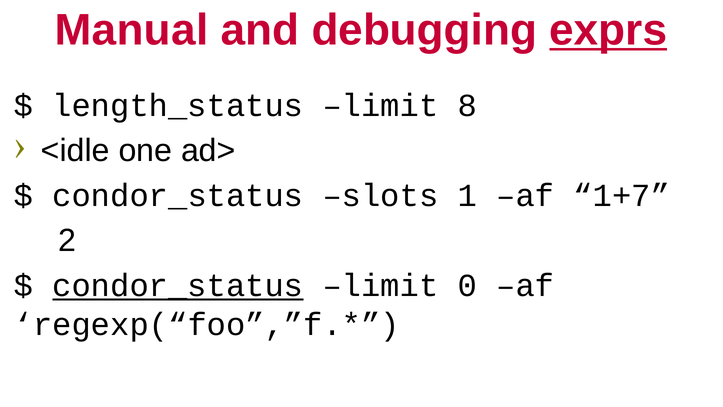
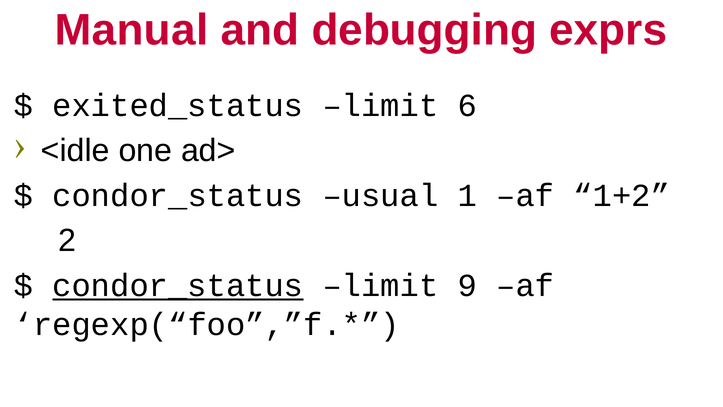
exprs underline: present -> none
length_status: length_status -> exited_status
8: 8 -> 6
slots: slots -> usual
1+7: 1+7 -> 1+2
0: 0 -> 9
